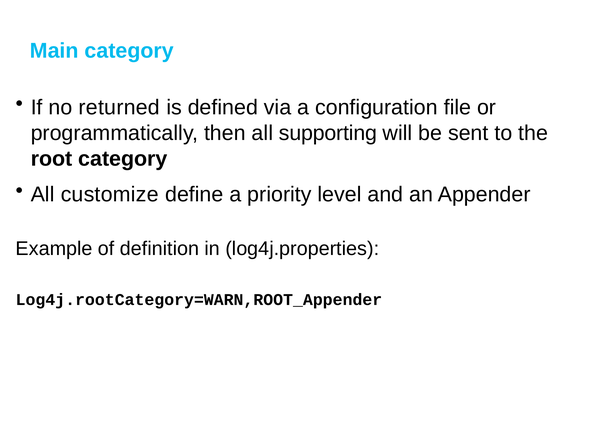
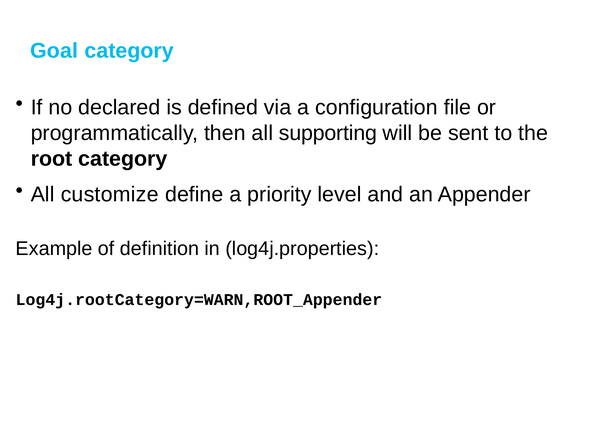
Main: Main -> Goal
returned: returned -> declared
